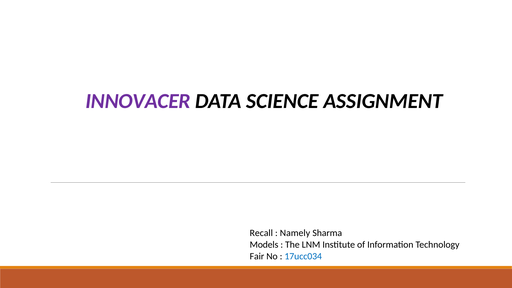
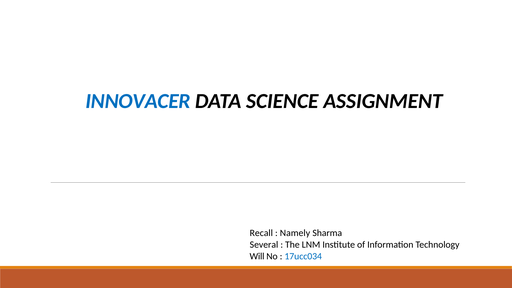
INNOVACER colour: purple -> blue
Models: Models -> Several
Fair: Fair -> Will
